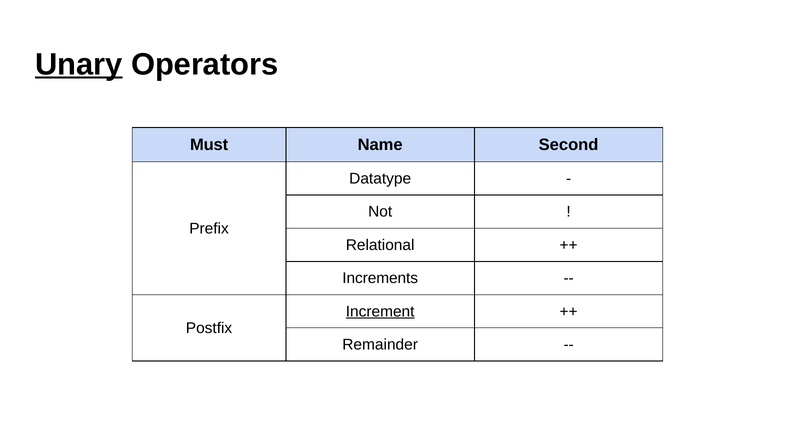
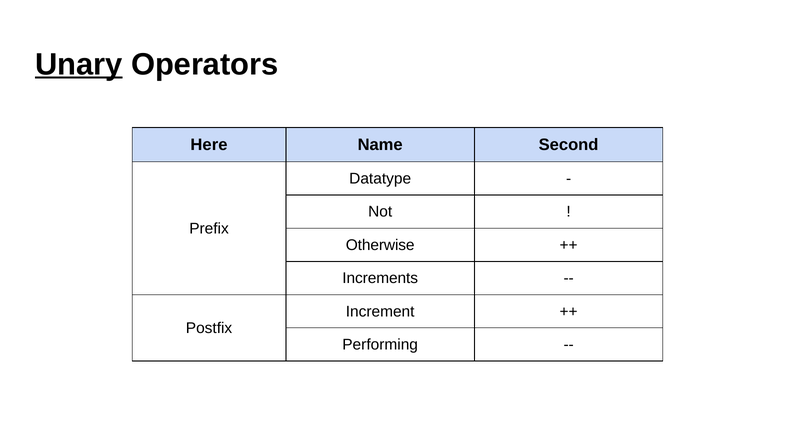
Must: Must -> Here
Relational: Relational -> Otherwise
Increment underline: present -> none
Remainder: Remainder -> Performing
